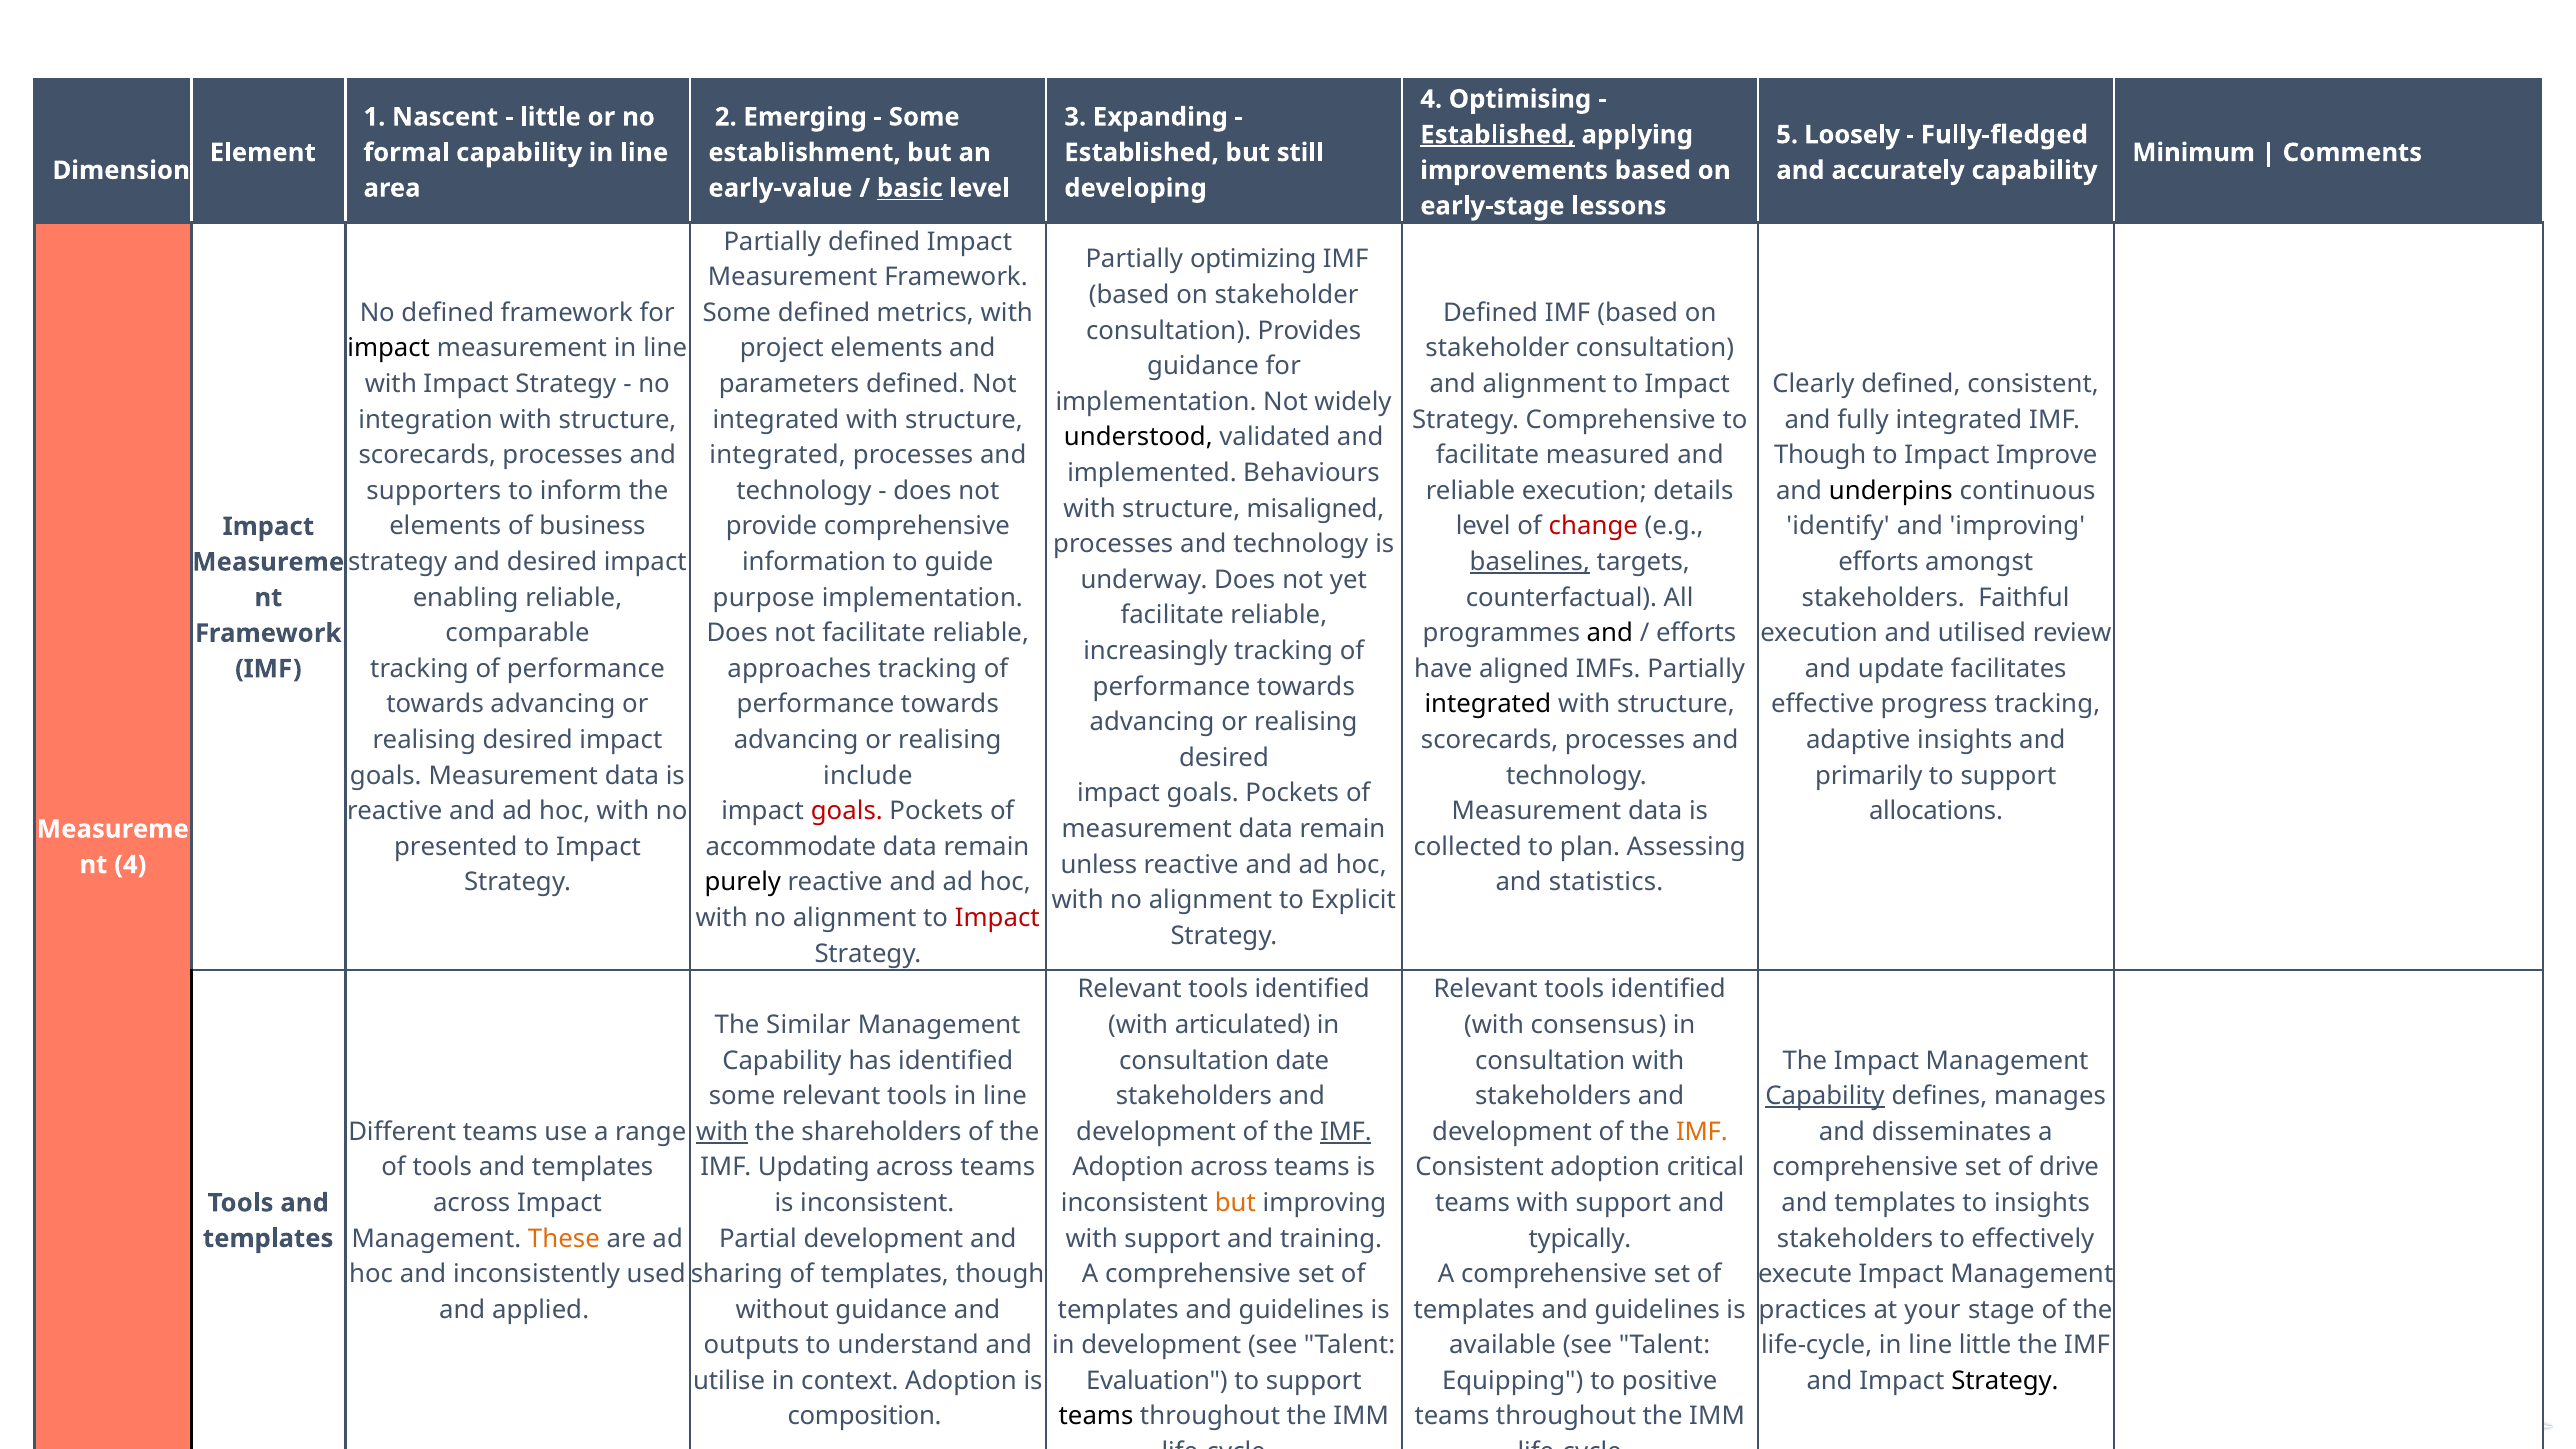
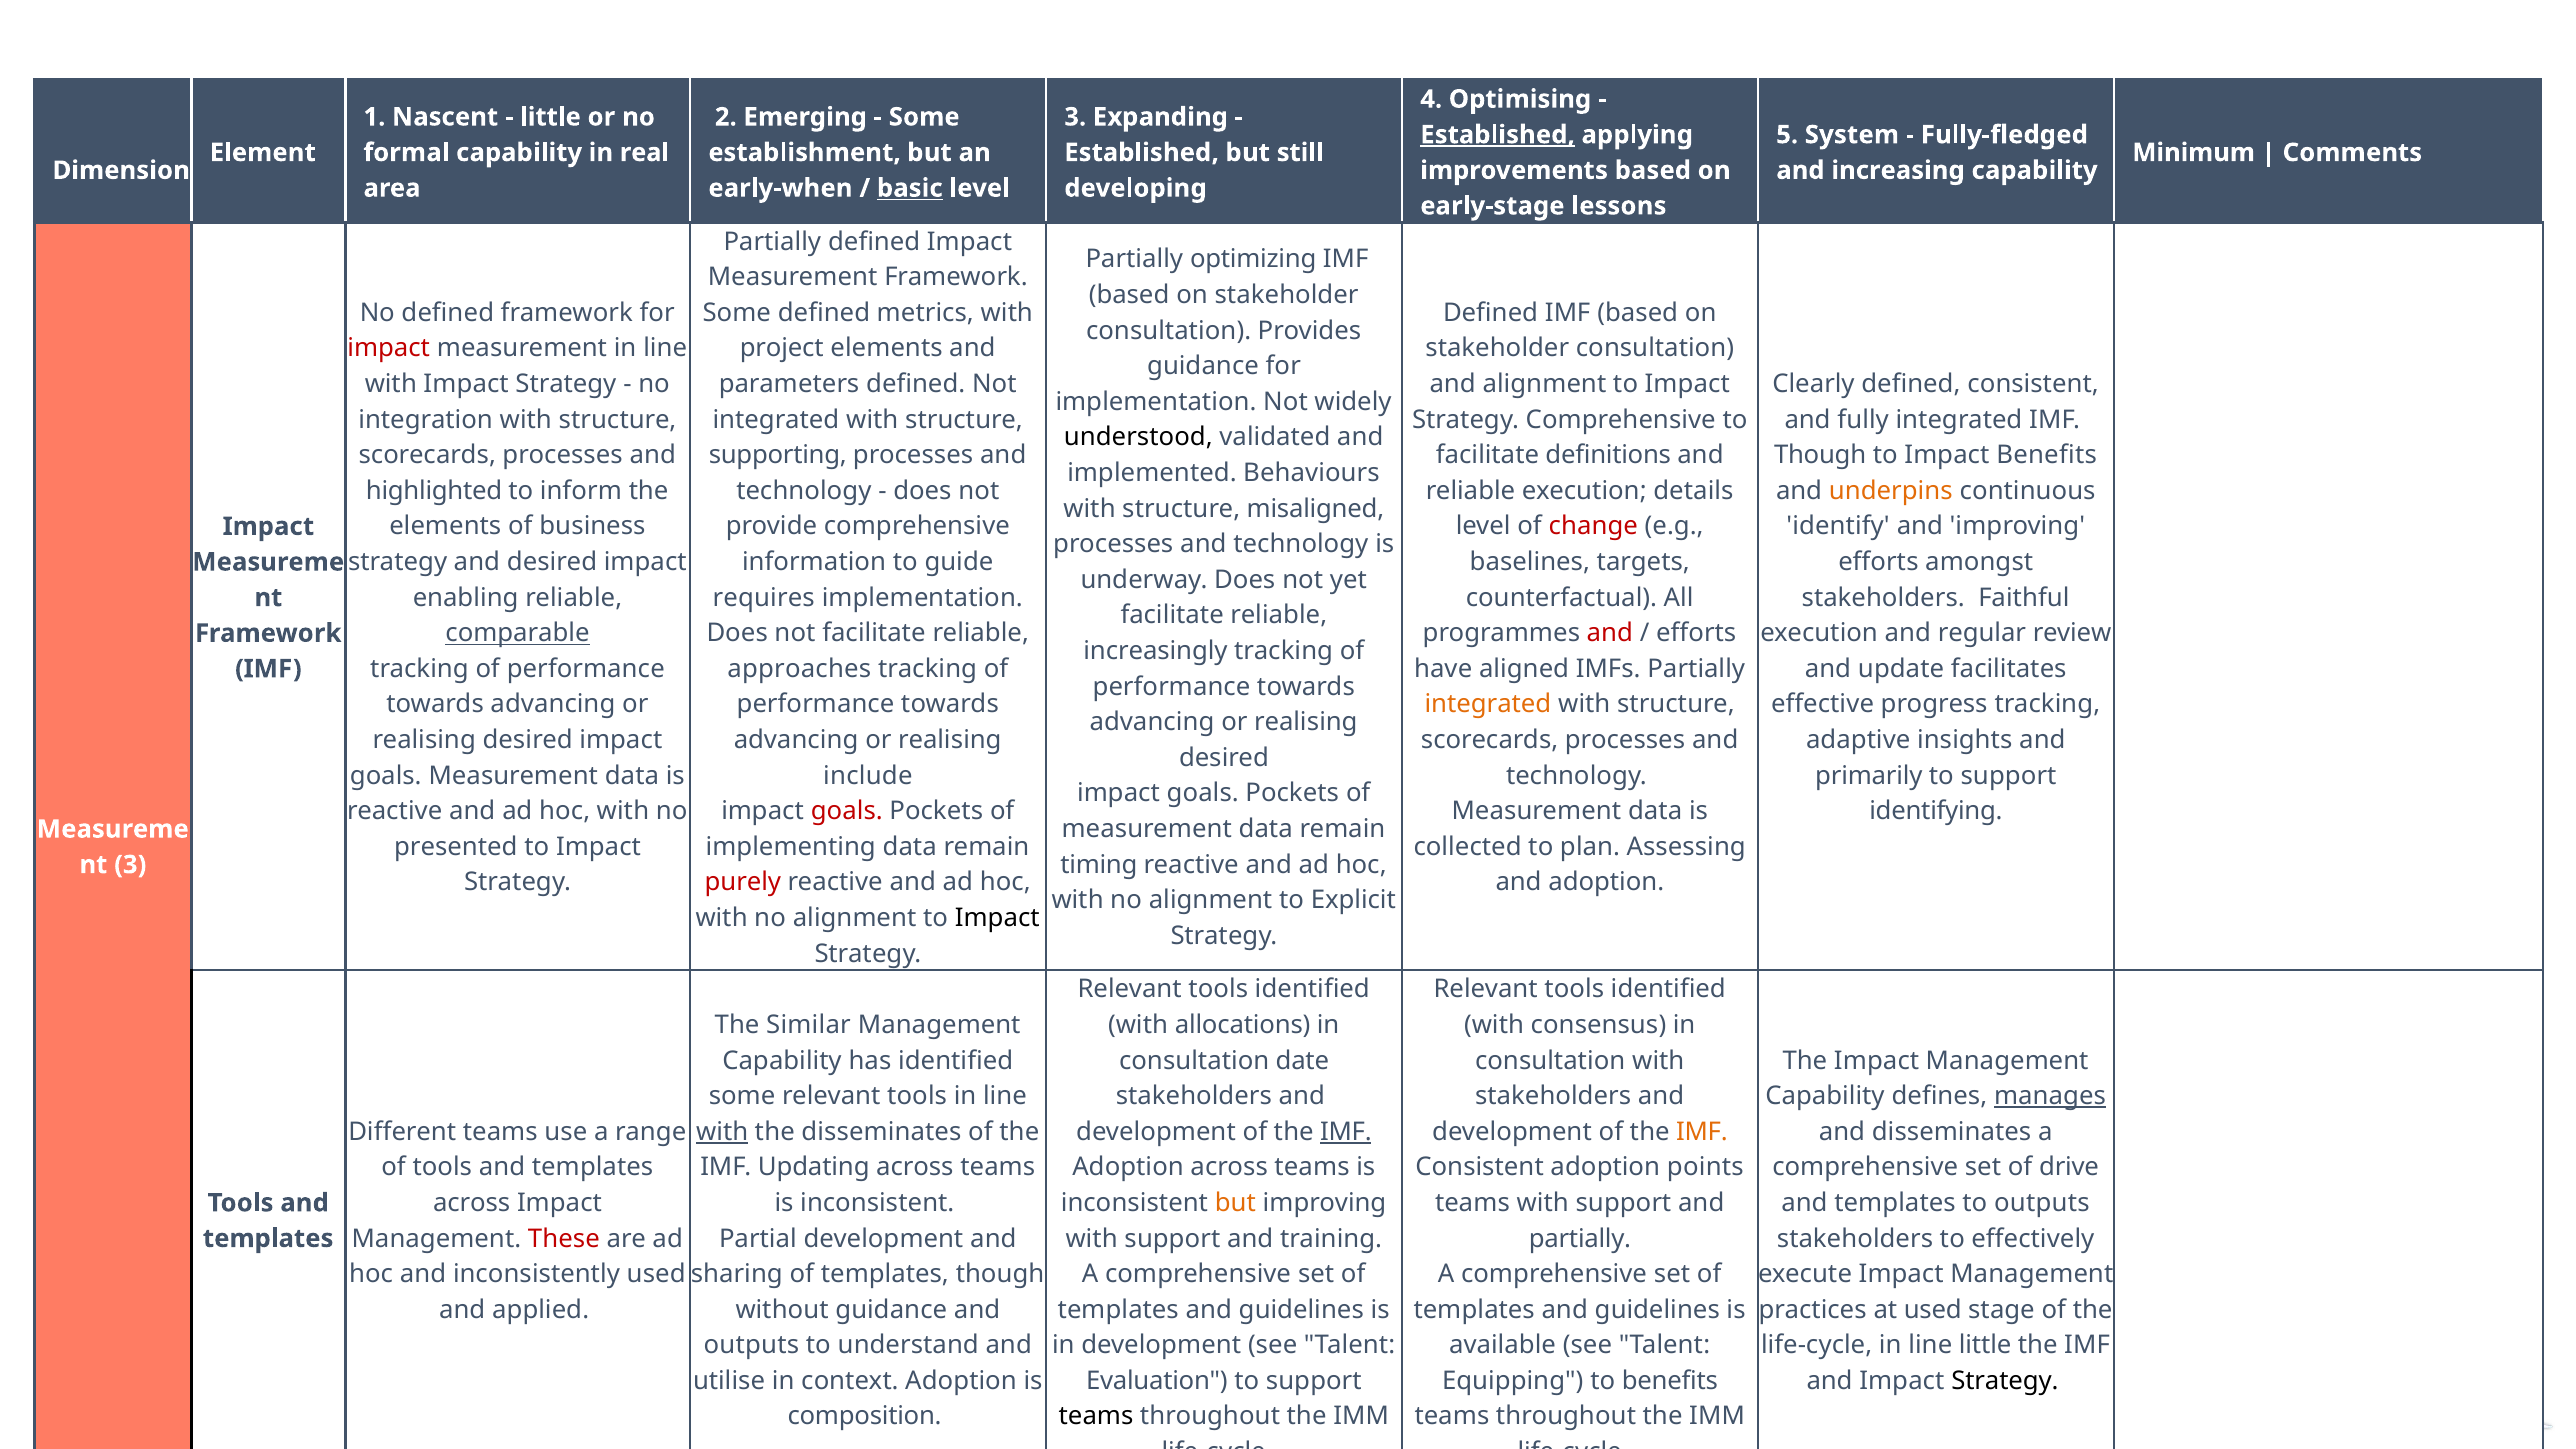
Loosely: Loosely -> System
capability in line: line -> real
accurately: accurately -> increasing
early-value: early-value -> early-when
impact at (389, 348) colour: black -> red
integrated at (778, 455): integrated -> supporting
measured: measured -> definitions
Impact Improve: Improve -> Benefits
supporters: supporters -> highlighted
underpins colour: black -> orange
baselines underline: present -> none
purpose: purpose -> requires
comparable underline: none -> present
and at (1610, 633) colour: black -> red
utilised: utilised -> regular
integrated at (1488, 704) colour: black -> orange
allocations: allocations -> identifying
accommodate: accommodate -> implementing
unless: unless -> timing
4 at (130, 865): 4 -> 3
purely colour: black -> red
and statistics: statistics -> adoption
Impact at (997, 918) colour: red -> black
articulated: articulated -> allocations
Capability at (1825, 1096) underline: present -> none
manages underline: none -> present
the shareholders: shareholders -> disseminates
critical: critical -> points
to insights: insights -> outputs
These colour: orange -> red
typically at (1580, 1239): typically -> partially
at your: your -> used
to positive: positive -> benefits
